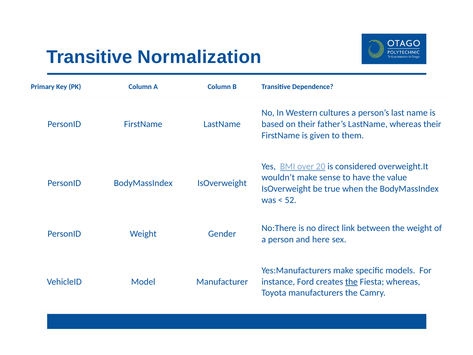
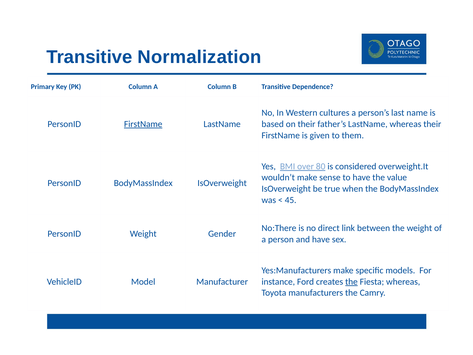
FirstName at (143, 124) underline: none -> present
20: 20 -> 80
52: 52 -> 45
and here: here -> have
